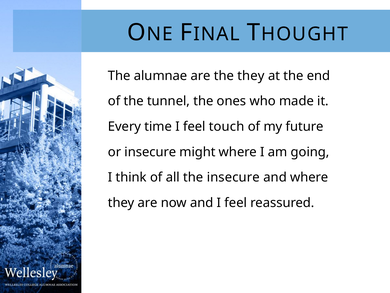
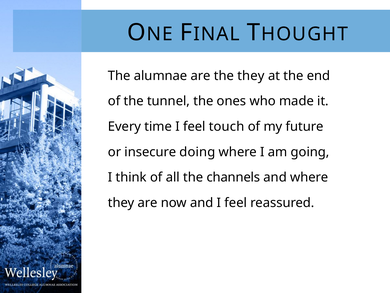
might: might -> doing
the insecure: insecure -> channels
